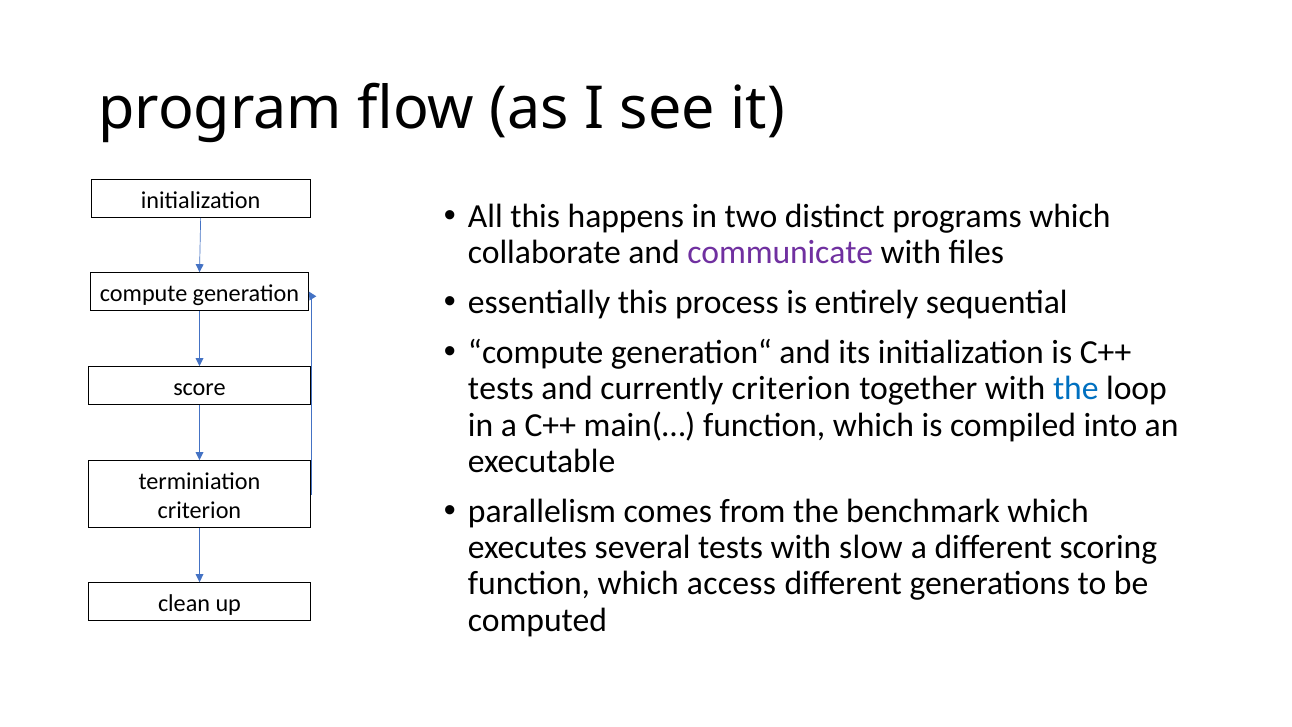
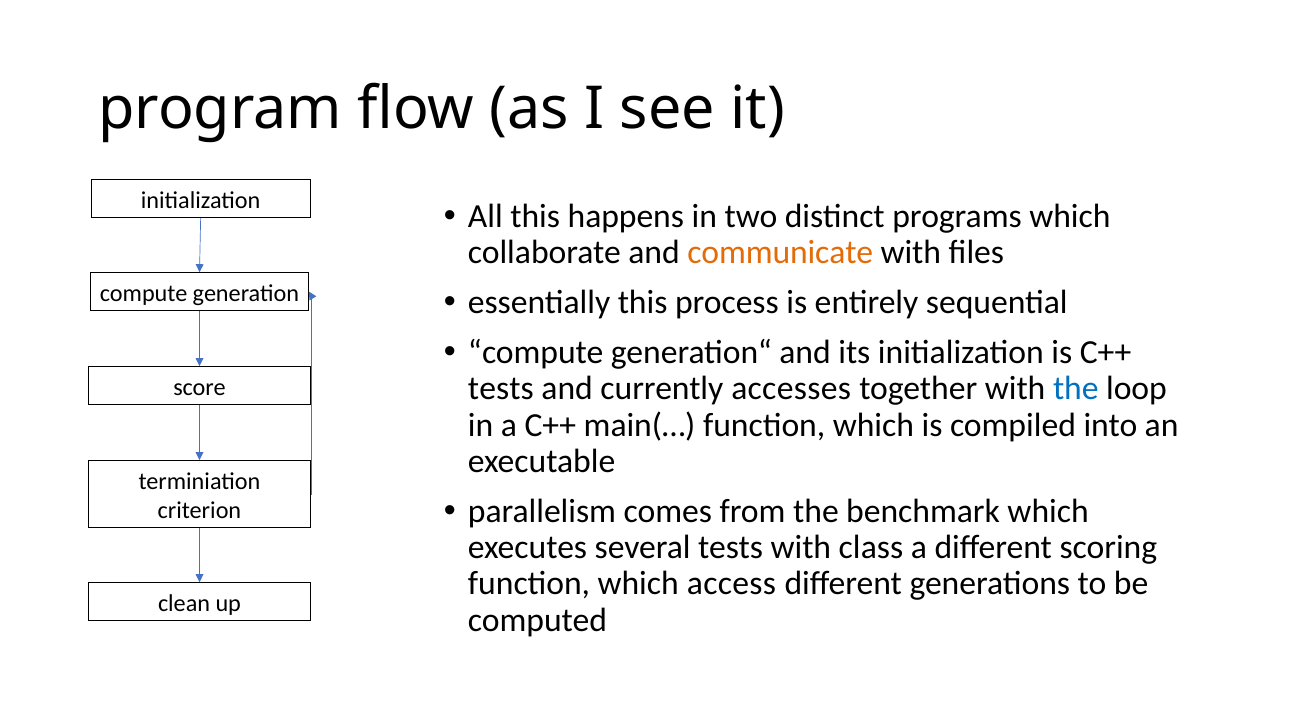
communicate colour: purple -> orange
currently criterion: criterion -> accesses
slow: slow -> class
